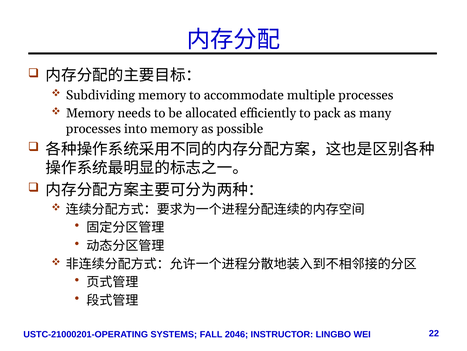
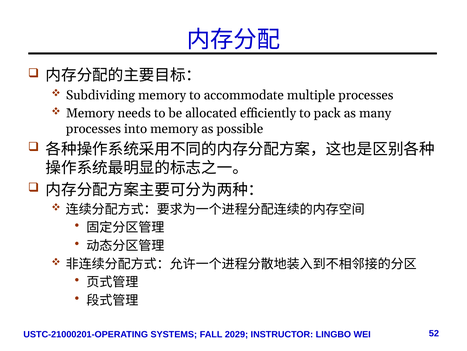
2046: 2046 -> 2029
22: 22 -> 52
